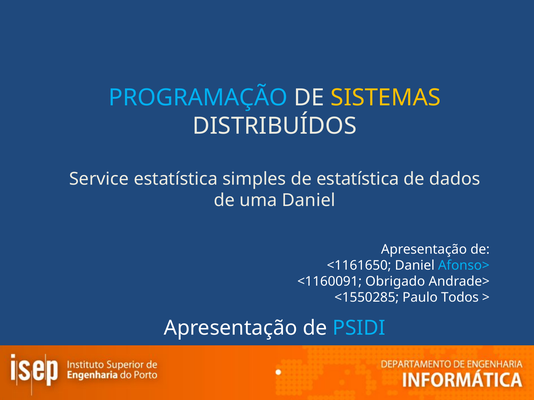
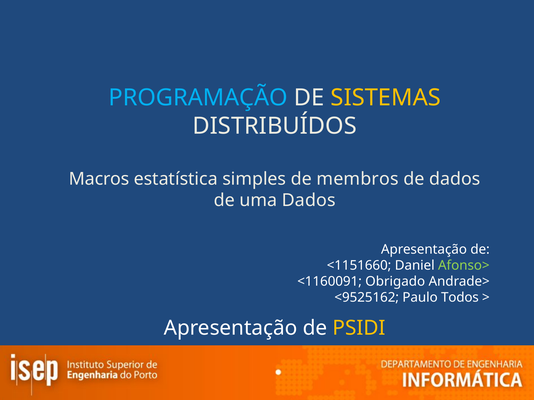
Service: Service -> Macros
de estatística: estatística -> membros
uma Daniel: Daniel -> Dados
<1161650: <1161650 -> <1151660
Afonso> colour: light blue -> light green
<1550285: <1550285 -> <9525162
PSIDI colour: light blue -> yellow
